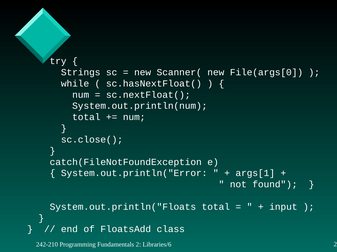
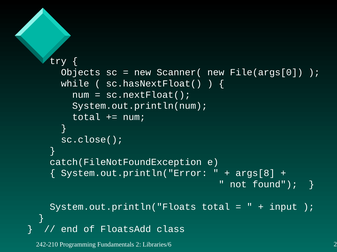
Strings: Strings -> Objects
args[1: args[1 -> args[8
